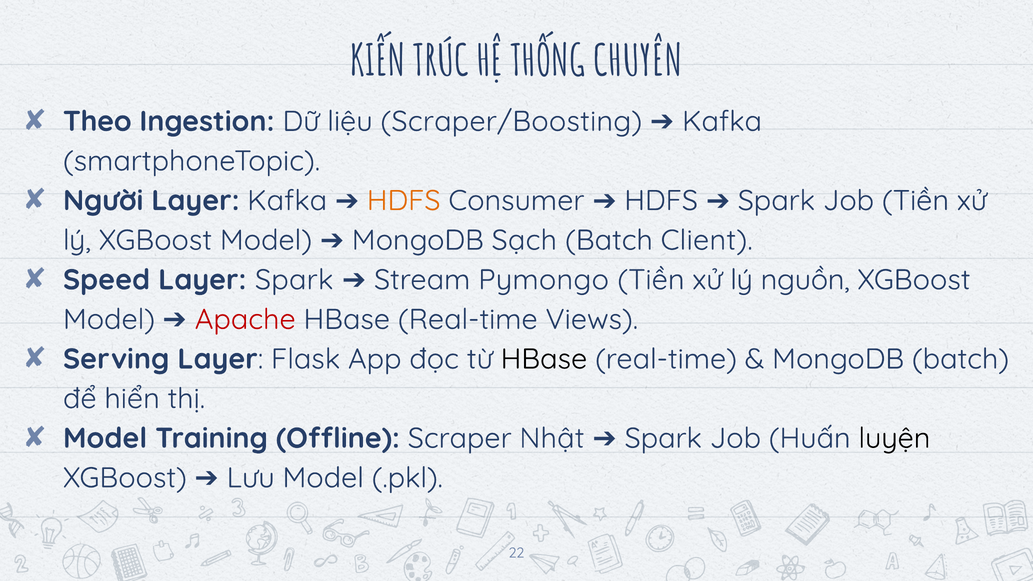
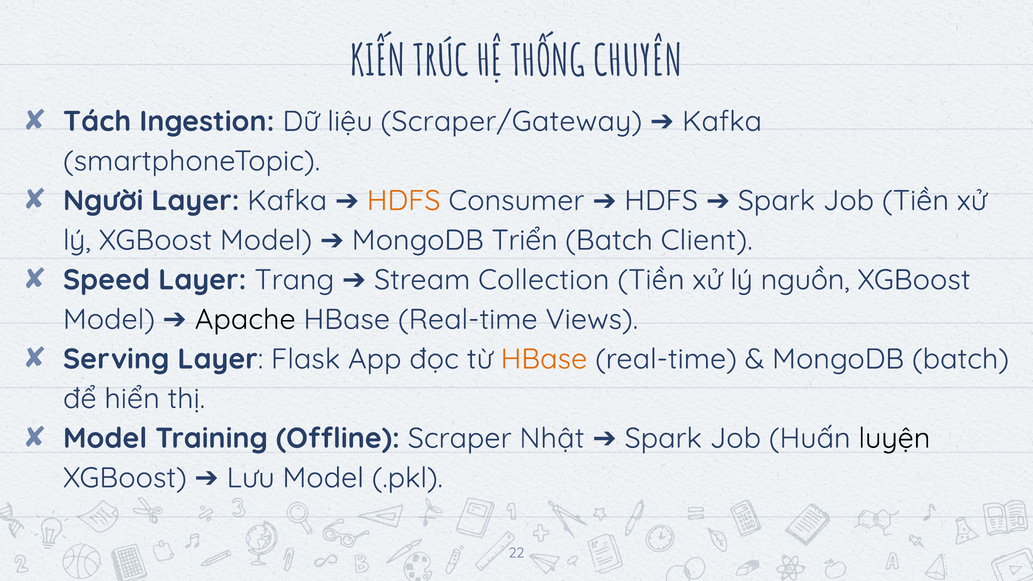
Theo: Theo -> Tách
Scraper/Boosting: Scraper/Boosting -> Scraper/Gateway
Sạch: Sạch -> Triển
Layer Spark: Spark -> Trang
Pymongo: Pymongo -> Collection
Apache colour: red -> black
HBase at (544, 359) colour: black -> orange
